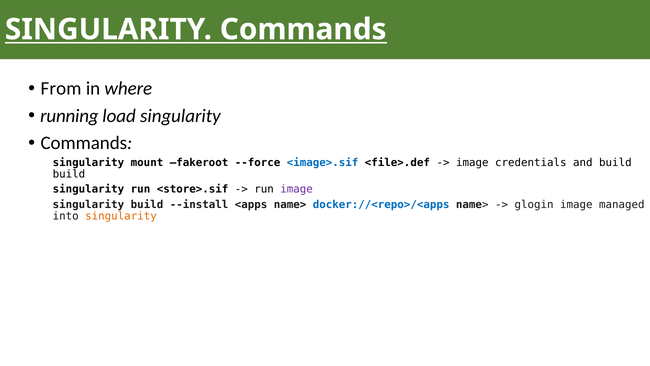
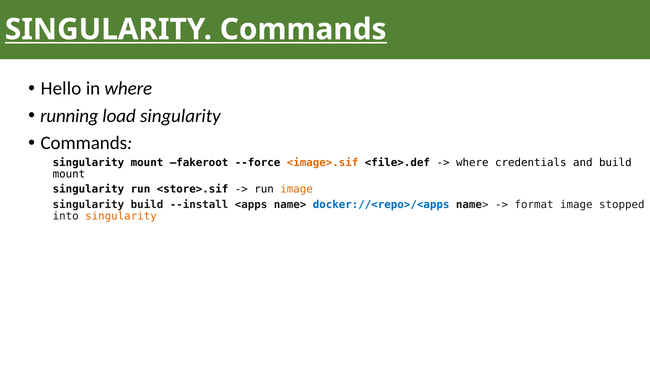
From: From -> Hello
<image>.sif colour: blue -> orange
image at (472, 162): image -> where
build at (69, 174): build -> mount
image at (297, 189) colour: purple -> orange
glogin: glogin -> format
managed: managed -> stopped
